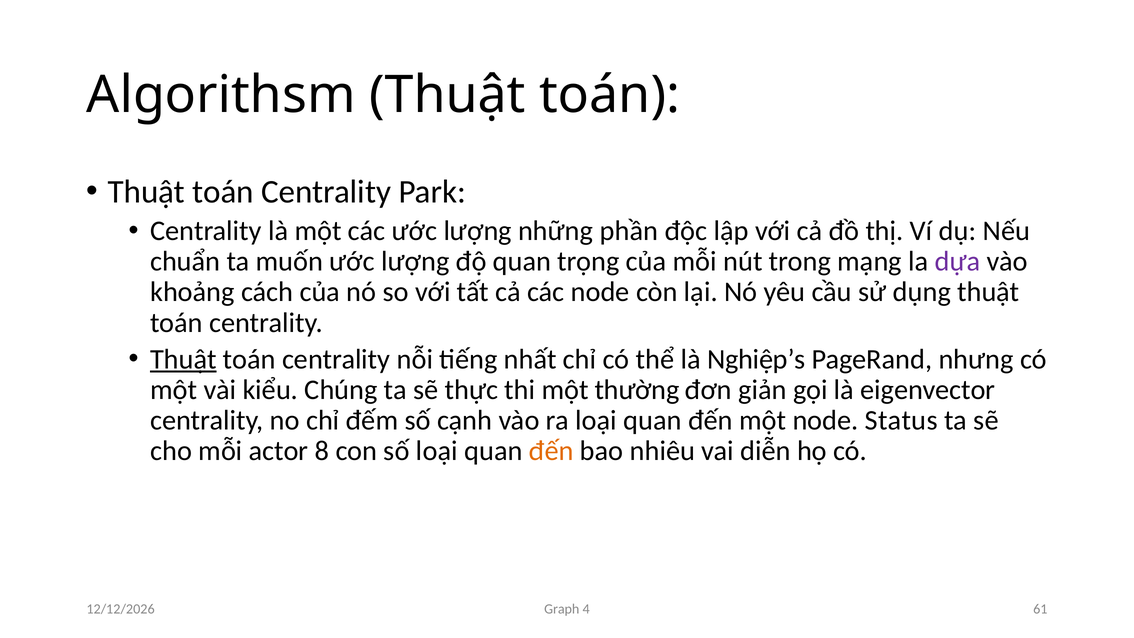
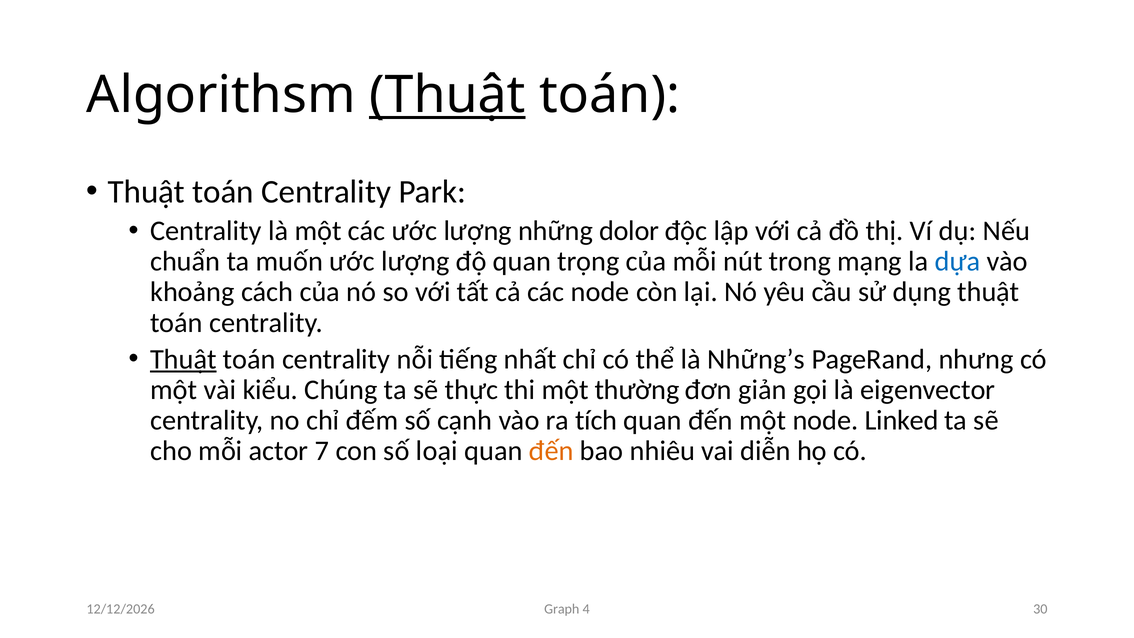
Thuật at (447, 95) underline: none -> present
phần: phần -> dolor
dựa colour: purple -> blue
Nghiệp’s: Nghiệp’s -> Những’s
ra loại: loại -> tích
Status: Status -> Linked
8: 8 -> 7
61: 61 -> 30
